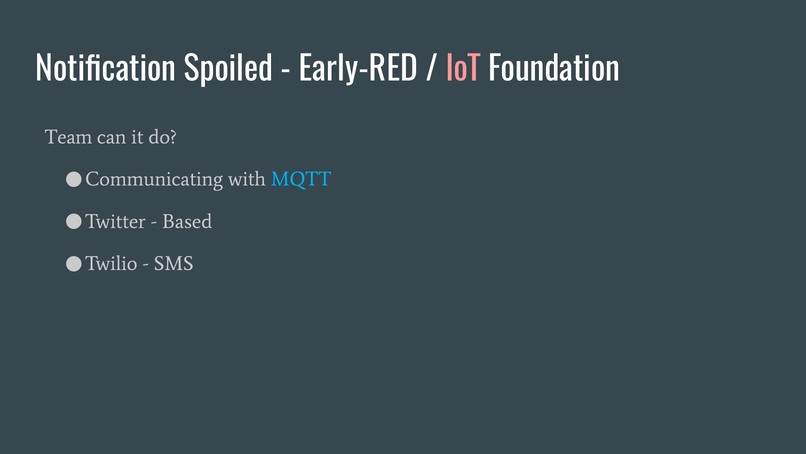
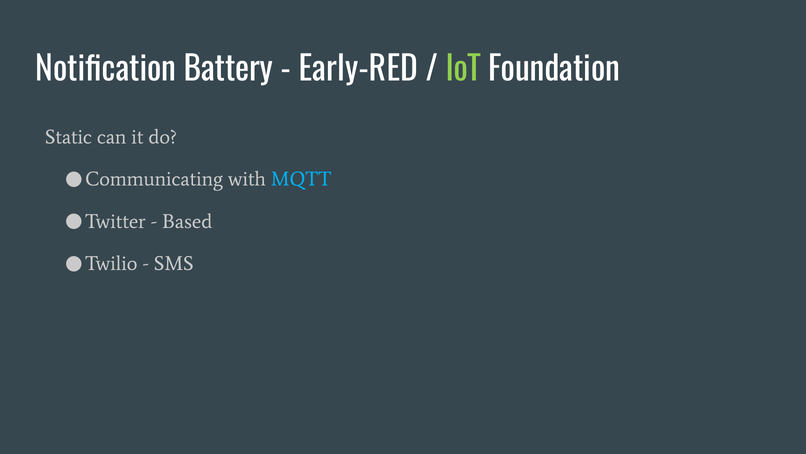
Spoiled: Spoiled -> Battery
IoT colour: pink -> light green
Team: Team -> Static
